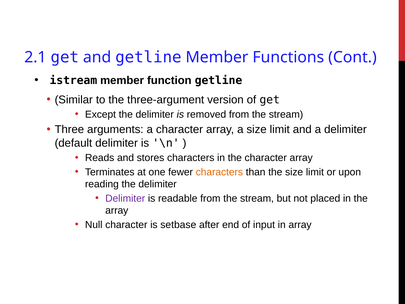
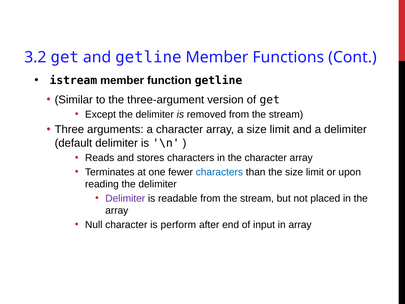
2.1: 2.1 -> 3.2
characters at (219, 172) colour: orange -> blue
setbase: setbase -> perform
